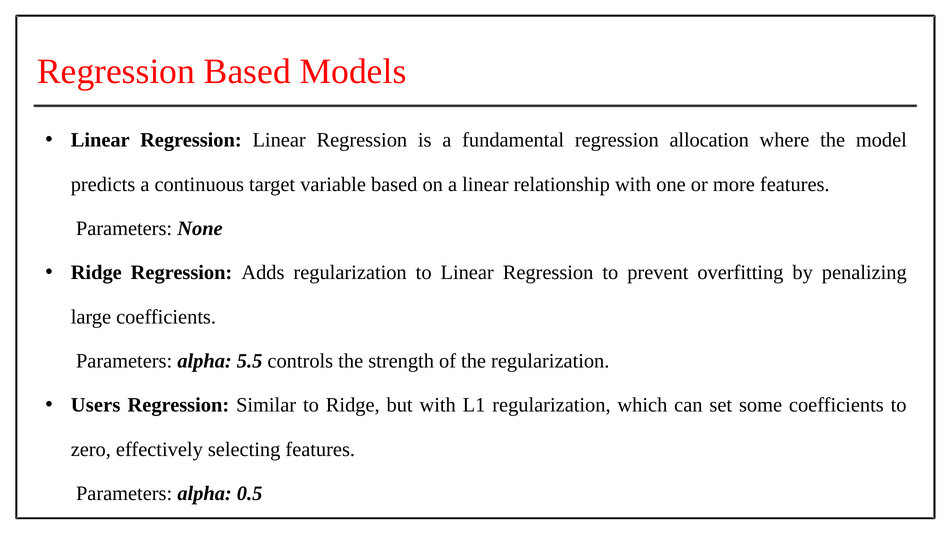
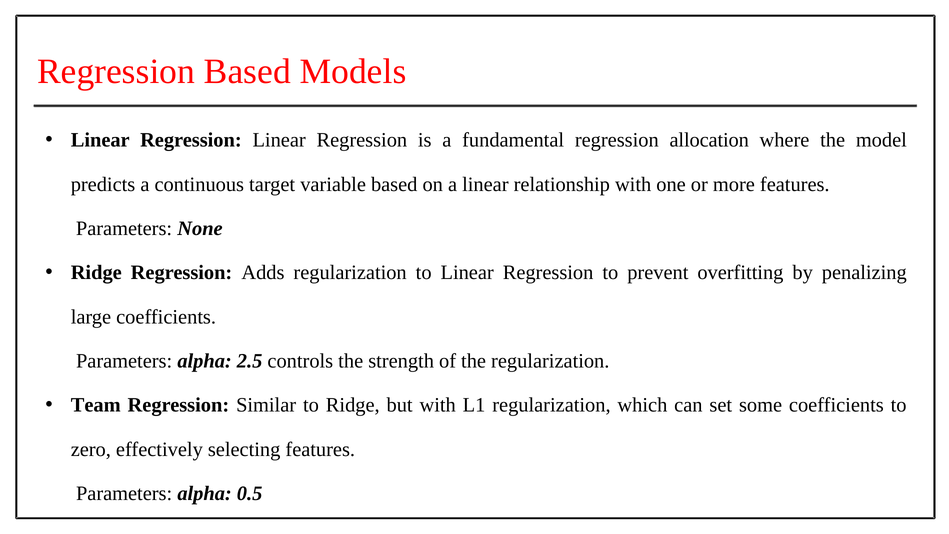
5.5: 5.5 -> 2.5
Users: Users -> Team
